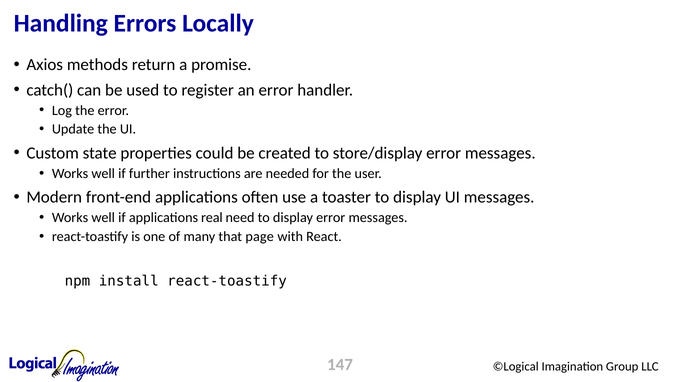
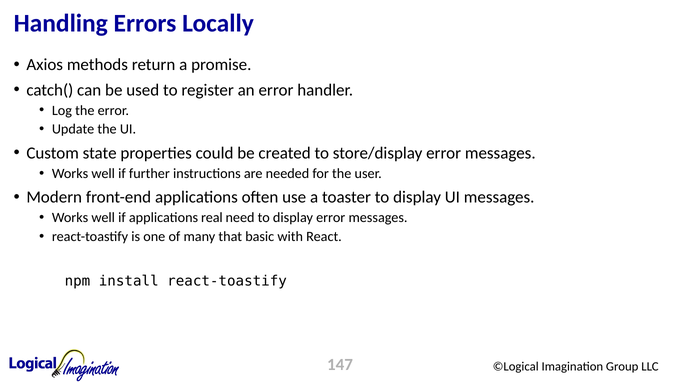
page: page -> basic
